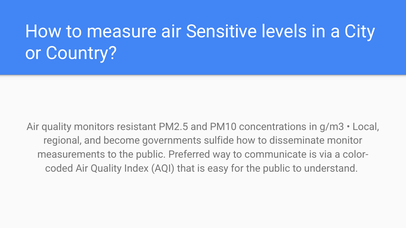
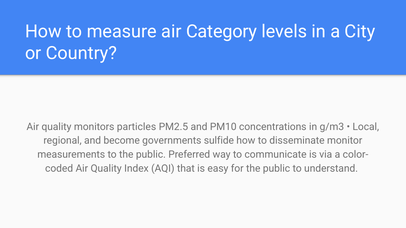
Sensitive: Sensitive -> Category
resistant: resistant -> particles
